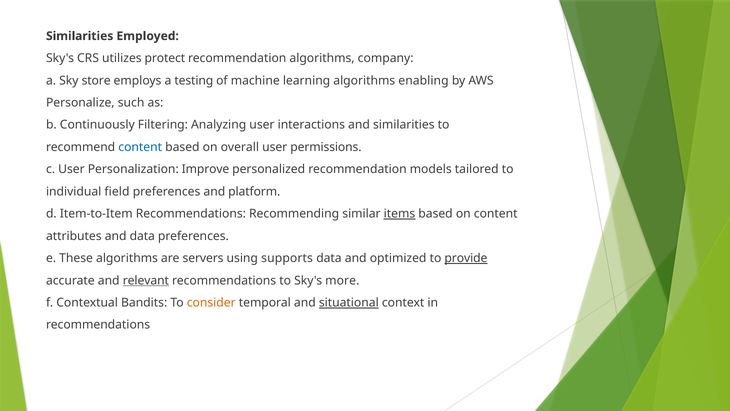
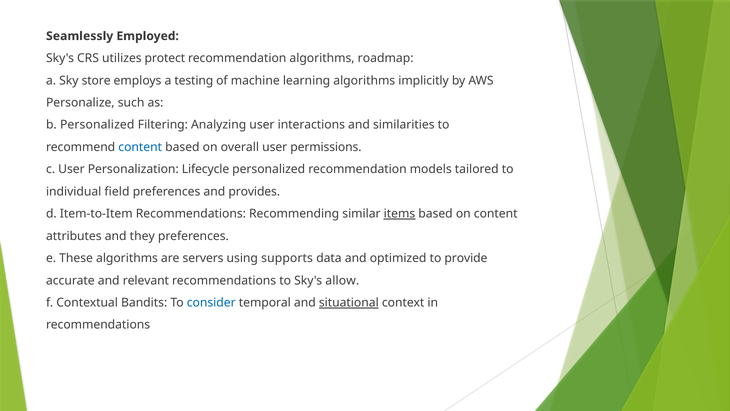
Similarities at (80, 36): Similarities -> Seamlessly
company: company -> roadmap
enabling: enabling -> implicitly
b Continuously: Continuously -> Personalized
Improve: Improve -> Lifecycle
platform: platform -> provides
and data: data -> they
provide underline: present -> none
relevant underline: present -> none
more: more -> allow
consider colour: orange -> blue
